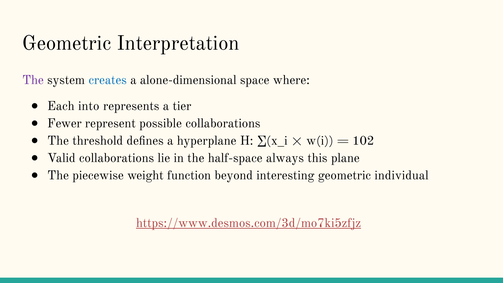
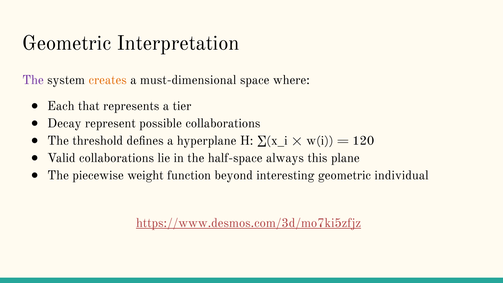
creates colour: blue -> orange
alone-dimensional: alone-dimensional -> must-dimensional
into: into -> that
Fewer: Fewer -> Decay
102: 102 -> 120
